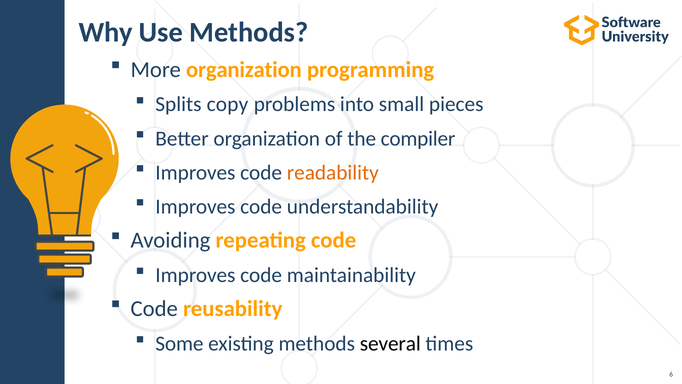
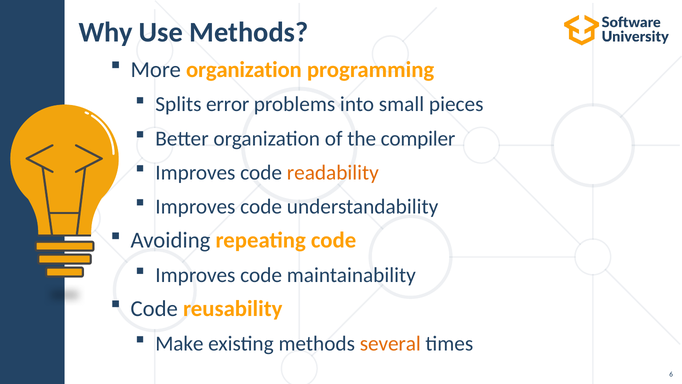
copy: copy -> error
Some: Some -> Make
several colour: black -> orange
